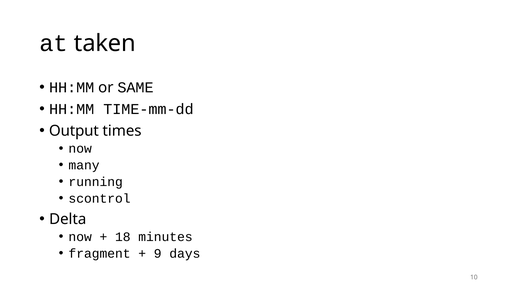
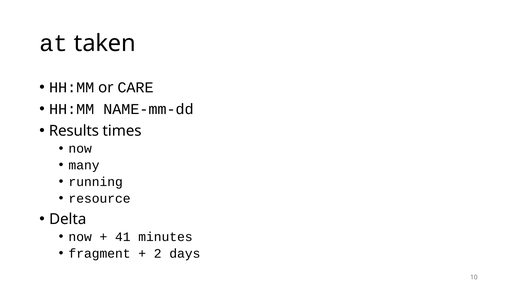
SAME: SAME -> CARE
TIME-mm-dd: TIME-mm-dd -> NAME-mm-dd
Output: Output -> Results
scontrol: scontrol -> resource
18: 18 -> 41
9: 9 -> 2
